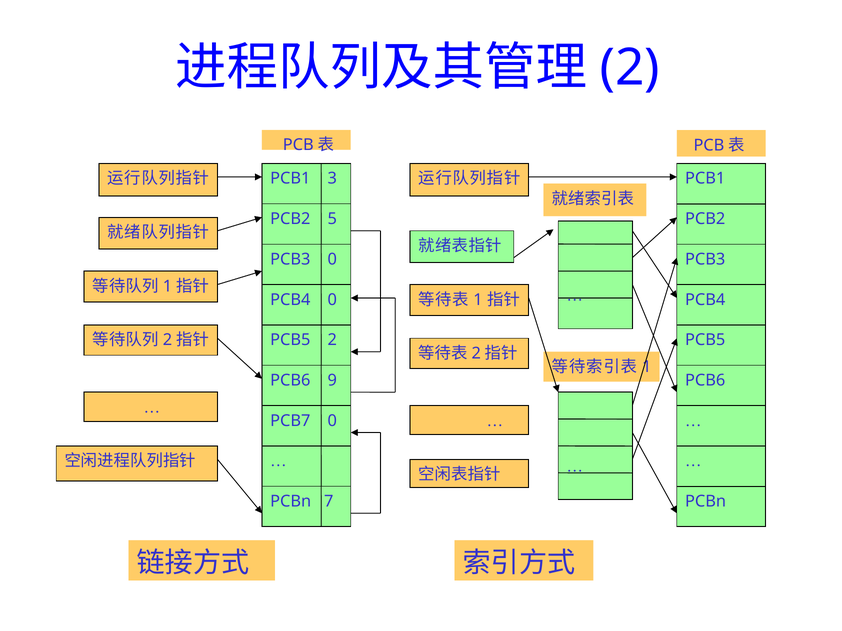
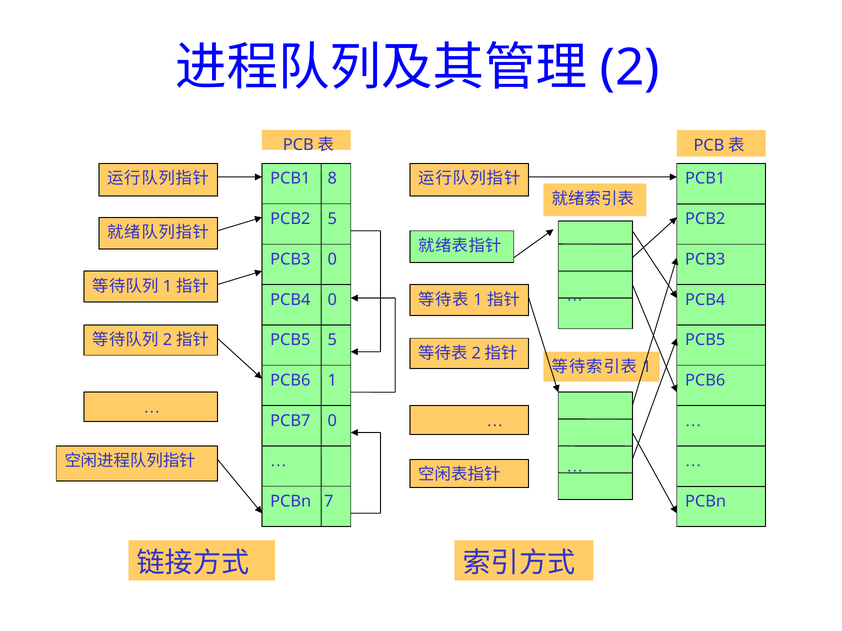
3: 3 -> 8
PCB5 2: 2 -> 5
PCB6 9: 9 -> 1
